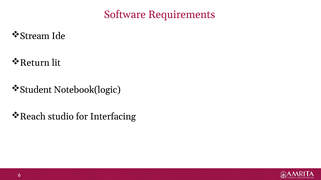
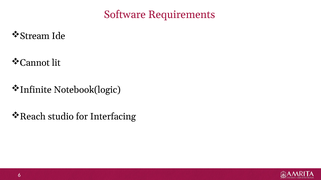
Return: Return -> Cannot
Student: Student -> Infinite
